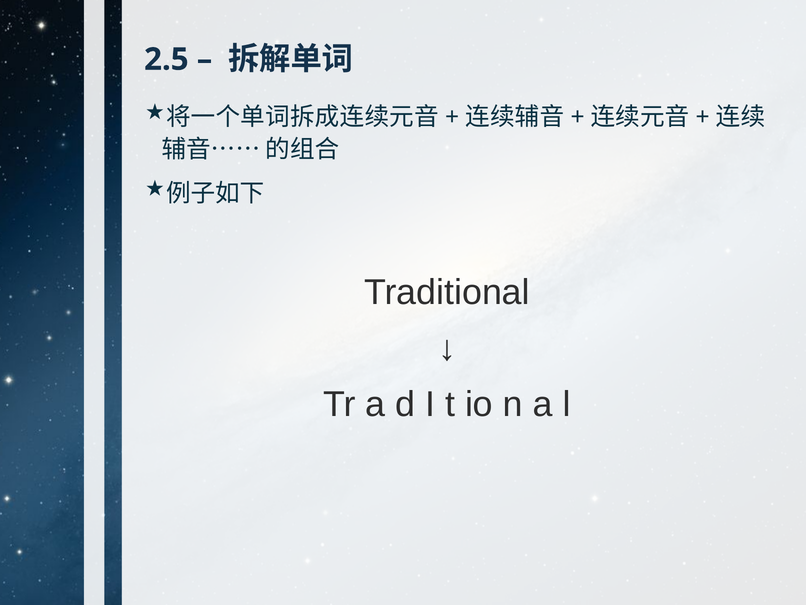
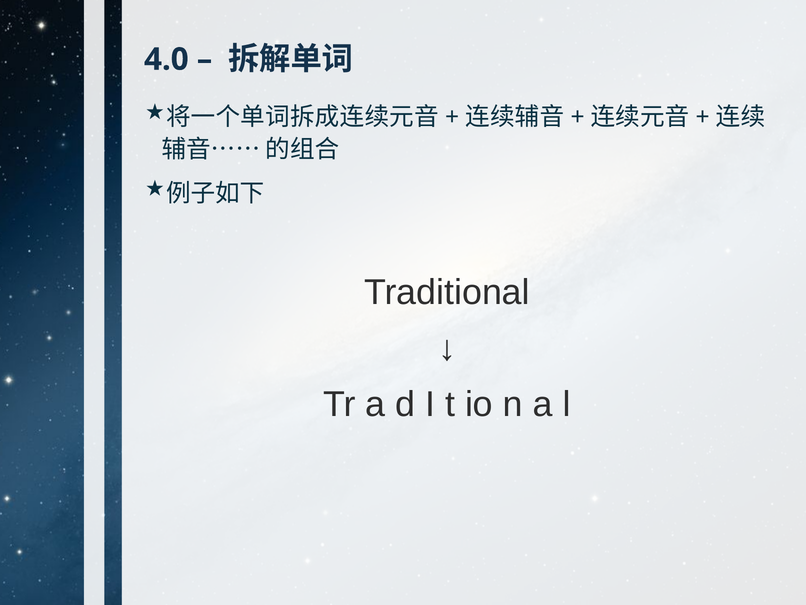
2.5: 2.5 -> 4.0
